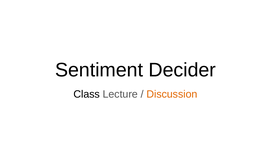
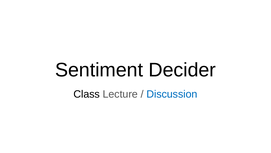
Discussion colour: orange -> blue
